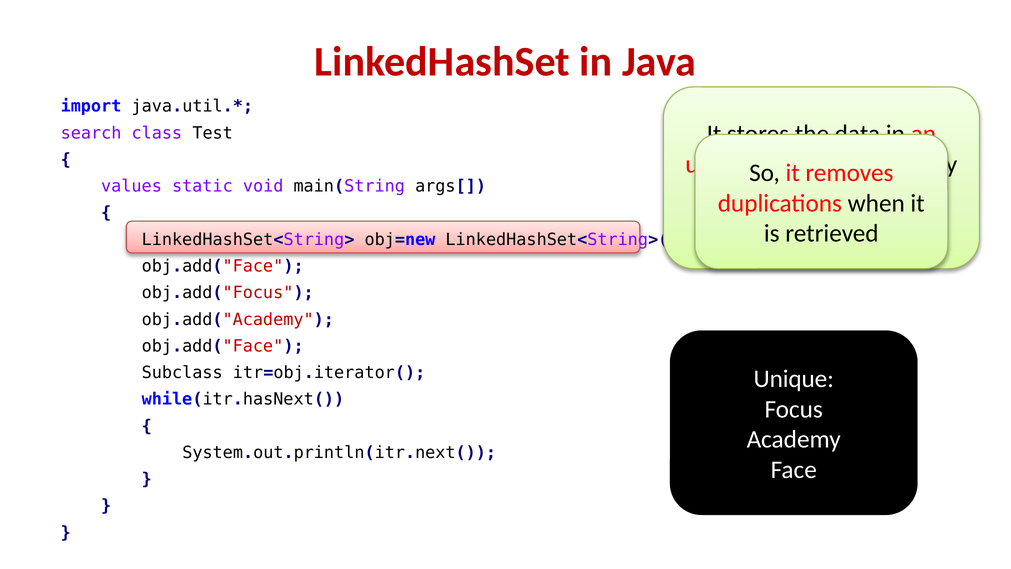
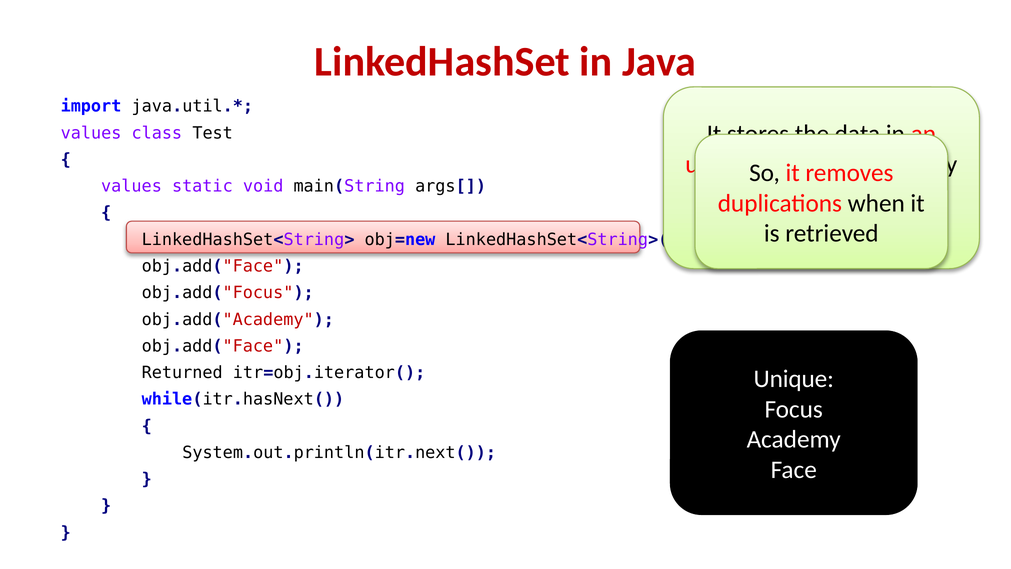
search at (91, 133): search -> values
Subclass: Subclass -> Returned
